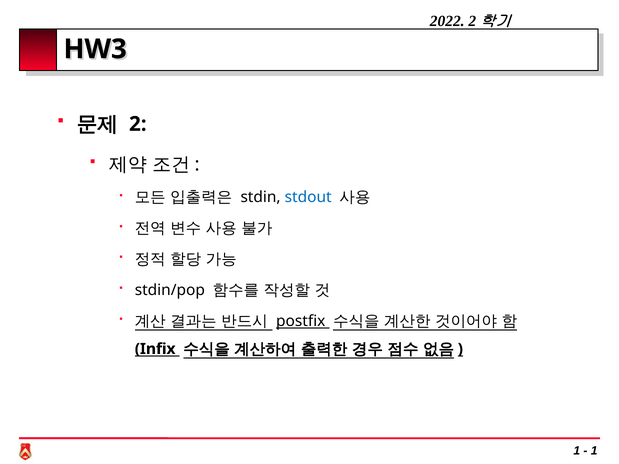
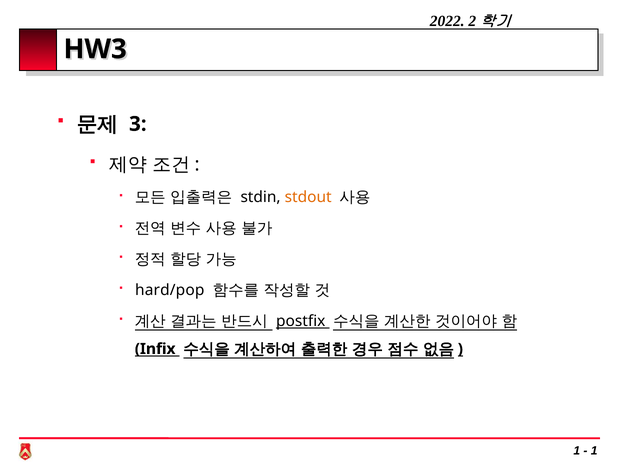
2: 2 -> 3
stdout colour: blue -> orange
stdin/pop: stdin/pop -> hard/pop
